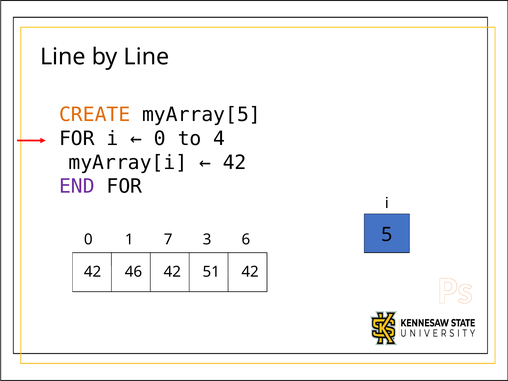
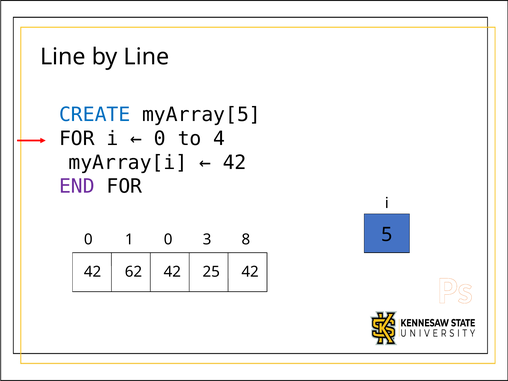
CREATE colour: orange -> blue
1 7: 7 -> 0
6: 6 -> 8
46: 46 -> 62
51: 51 -> 25
